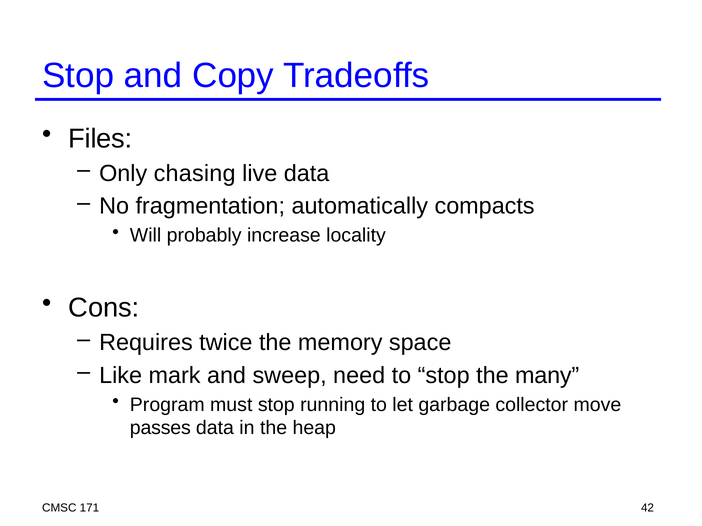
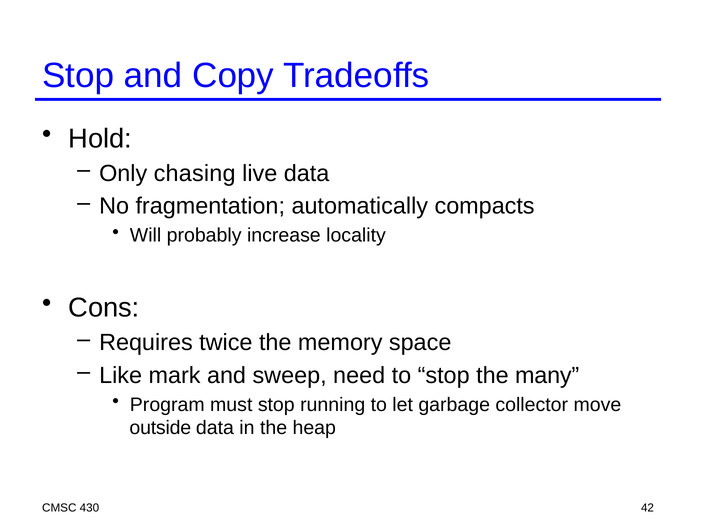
Files: Files -> Hold
passes: passes -> outside
171: 171 -> 430
